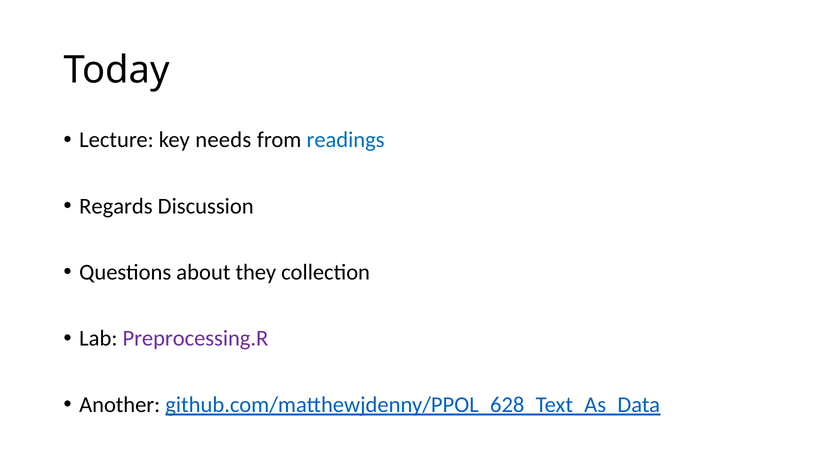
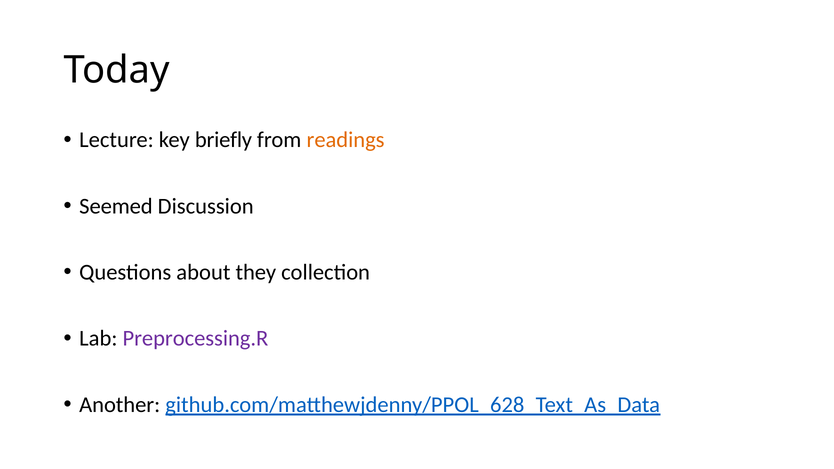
needs: needs -> briefly
readings colour: blue -> orange
Regards: Regards -> Seemed
